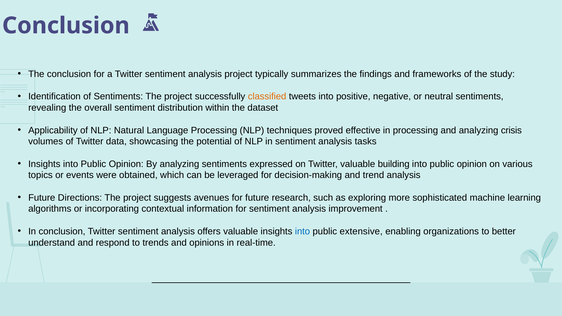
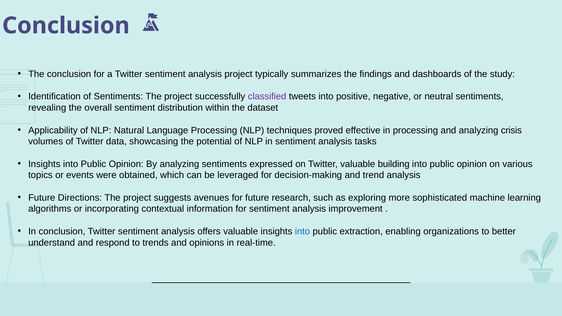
frameworks: frameworks -> dashboards
classified colour: orange -> purple
extensive: extensive -> extraction
